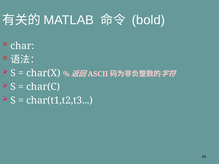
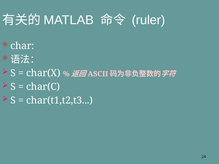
bold: bold -> ruler
